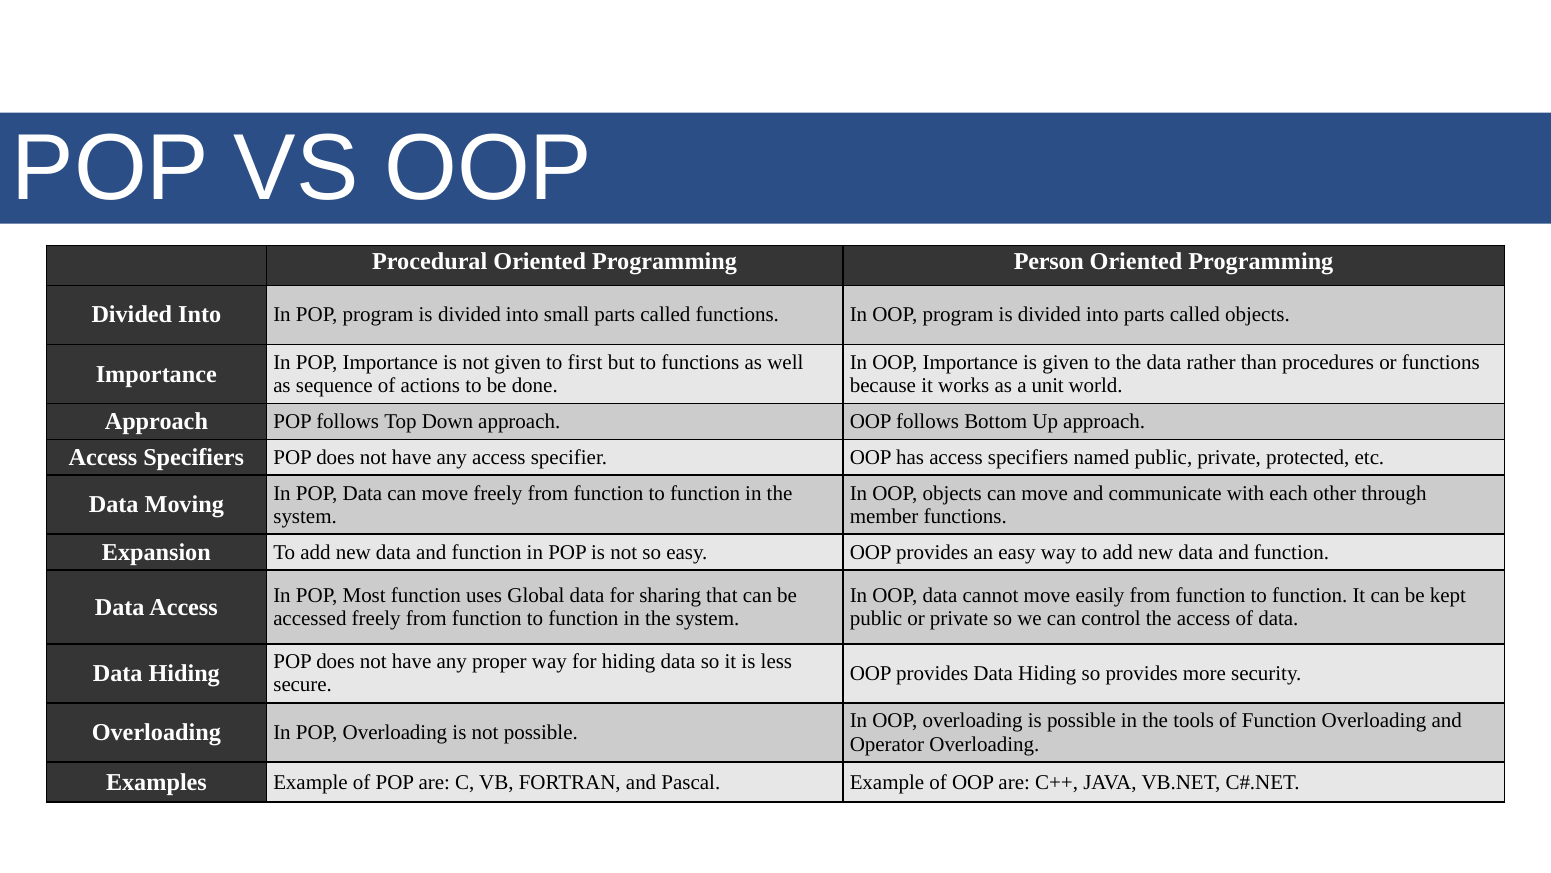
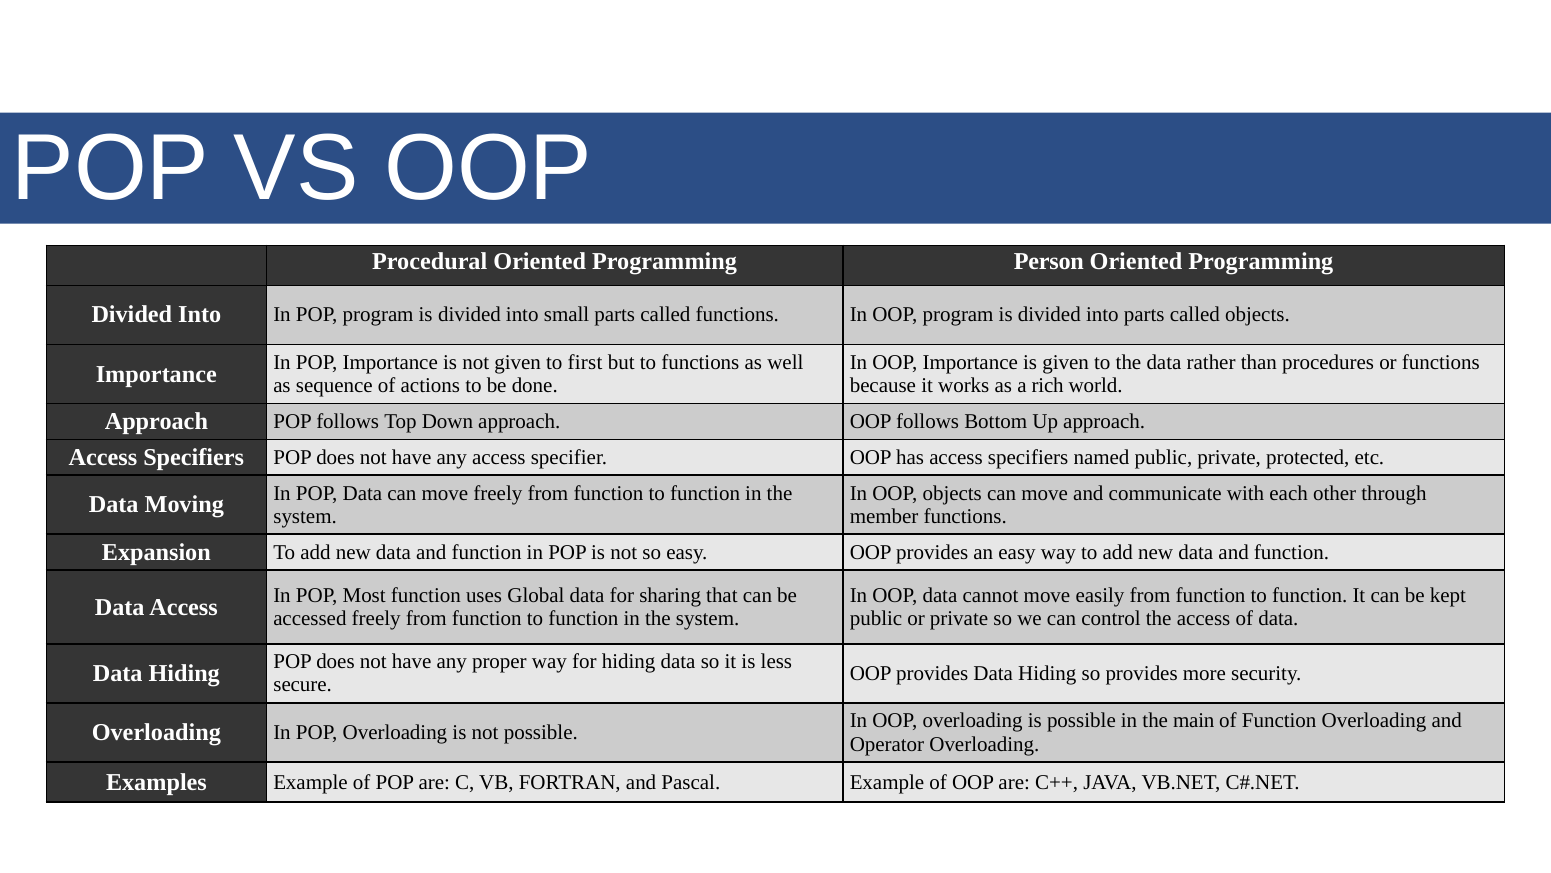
unit: unit -> rich
tools: tools -> main
